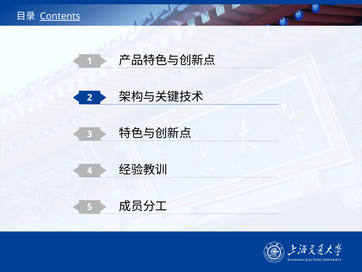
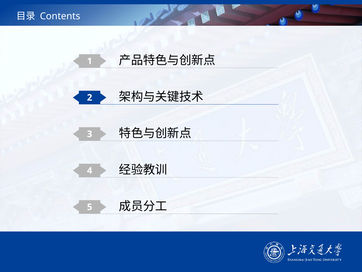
Contents underline: present -> none
